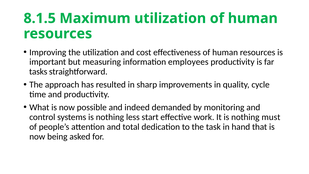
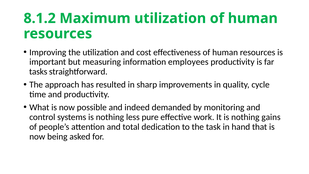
8.1.5: 8.1.5 -> 8.1.2
start: start -> pure
must: must -> gains
